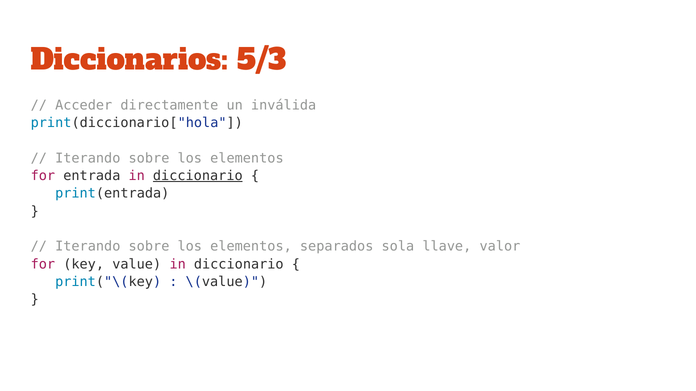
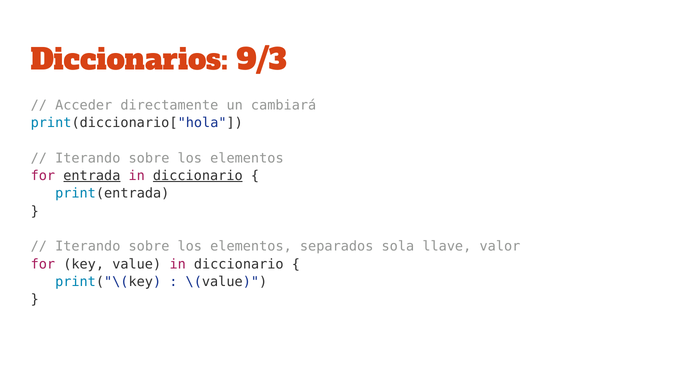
5/3: 5/3 -> 9/3
inválida: inválida -> cambiará
entrada underline: none -> present
